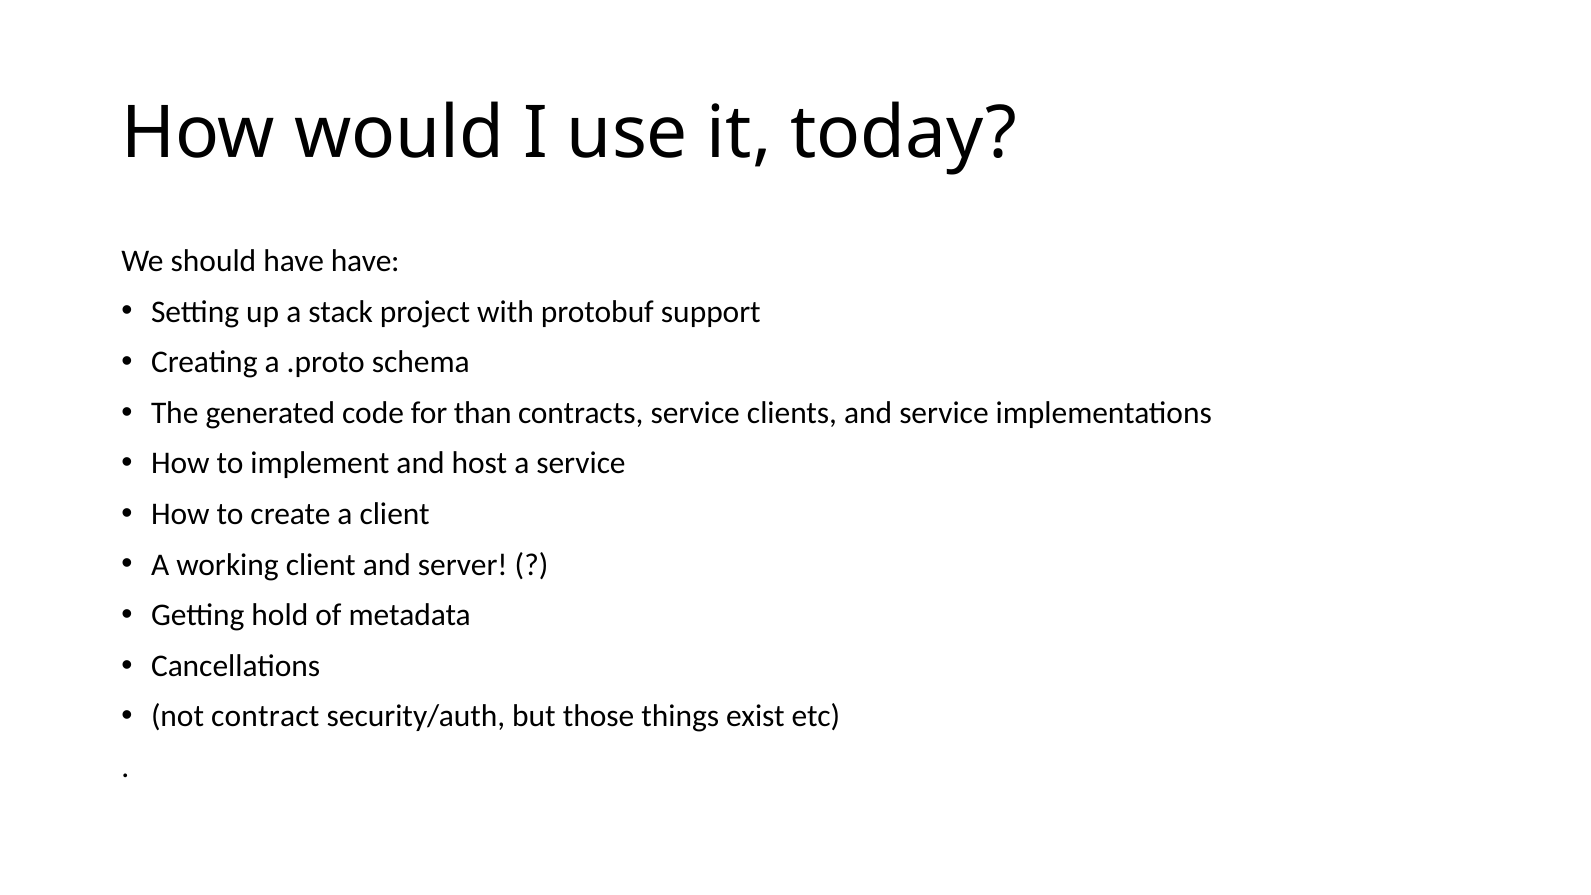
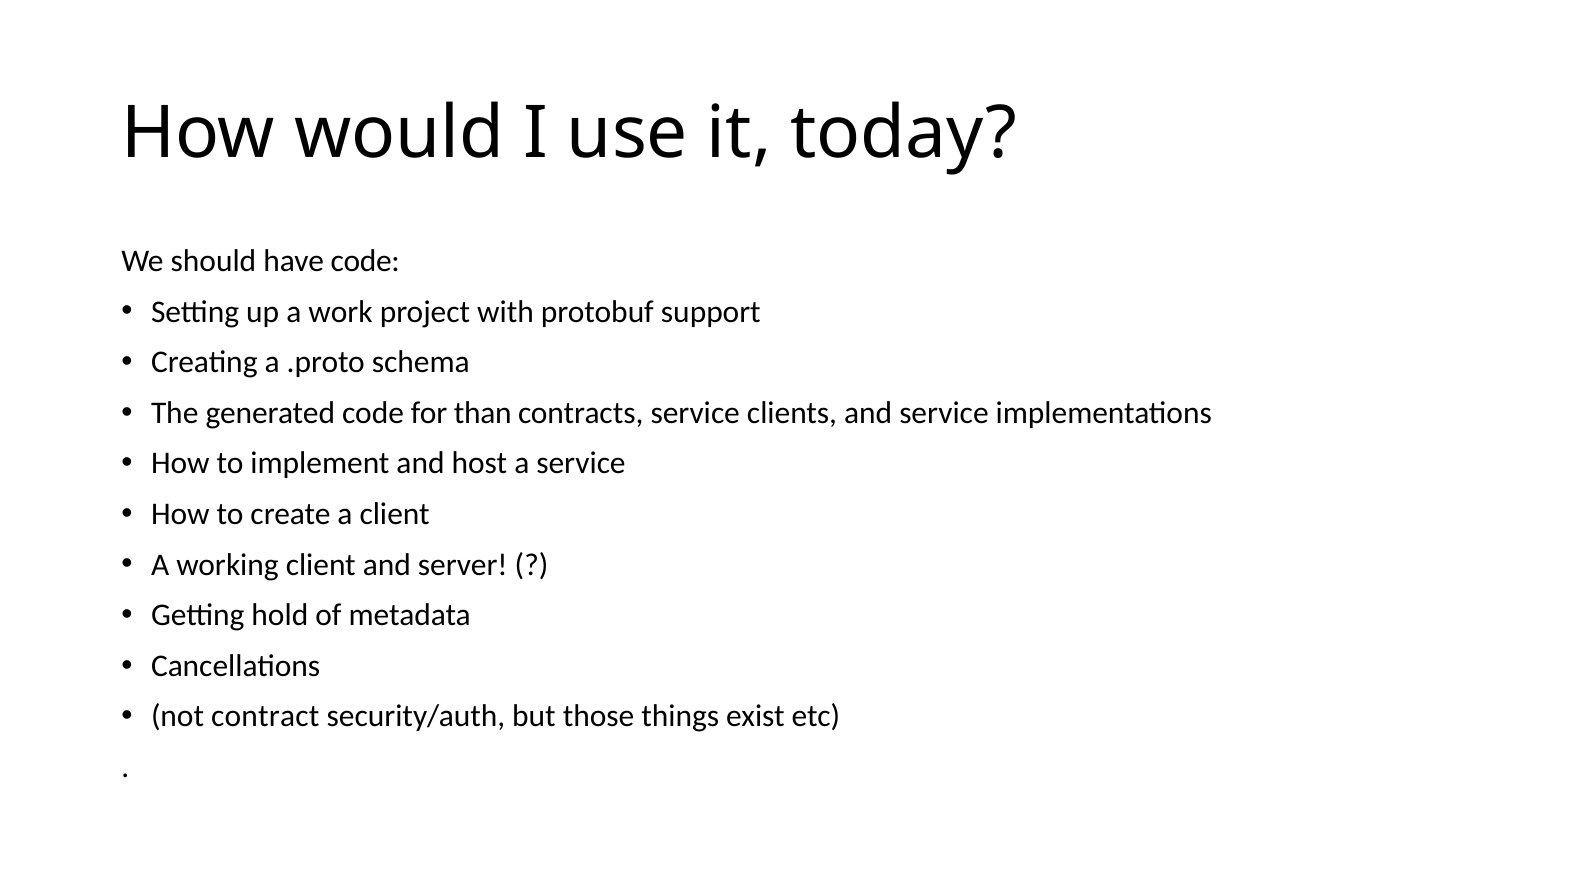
have have: have -> code
stack: stack -> work
